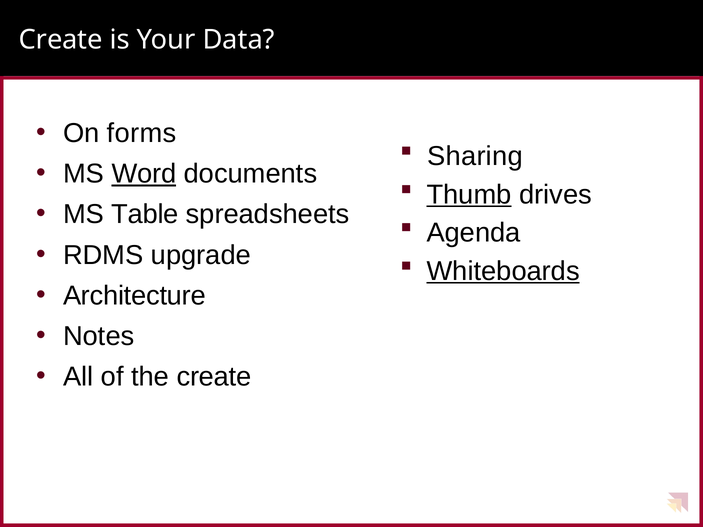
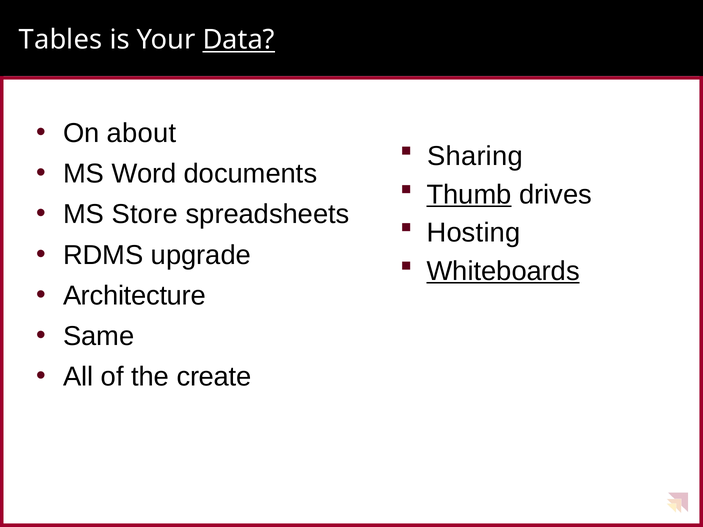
Create at (61, 40): Create -> Tables
Data underline: none -> present
forms: forms -> about
Word underline: present -> none
Table: Table -> Store
Agenda: Agenda -> Hosting
Notes: Notes -> Same
